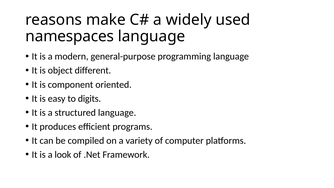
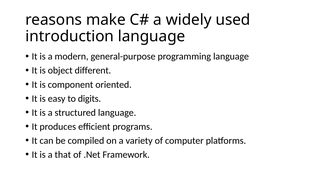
namespaces: namespaces -> introduction
look: look -> that
